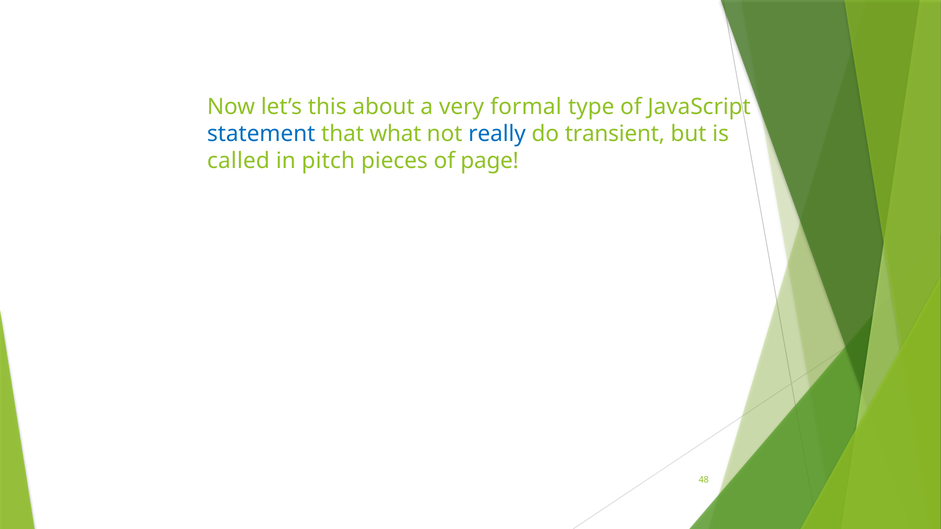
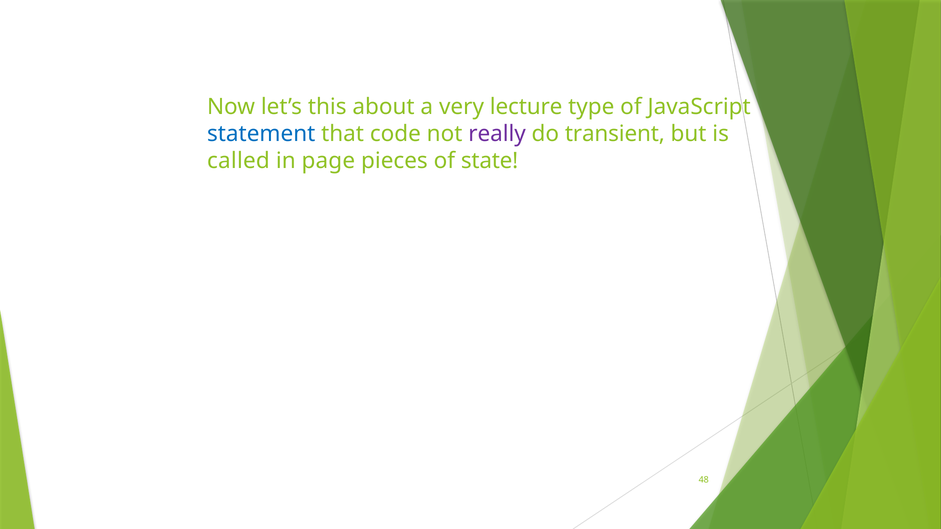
formal: formal -> lecture
what: what -> code
really colour: blue -> purple
pitch: pitch -> page
page: page -> state
